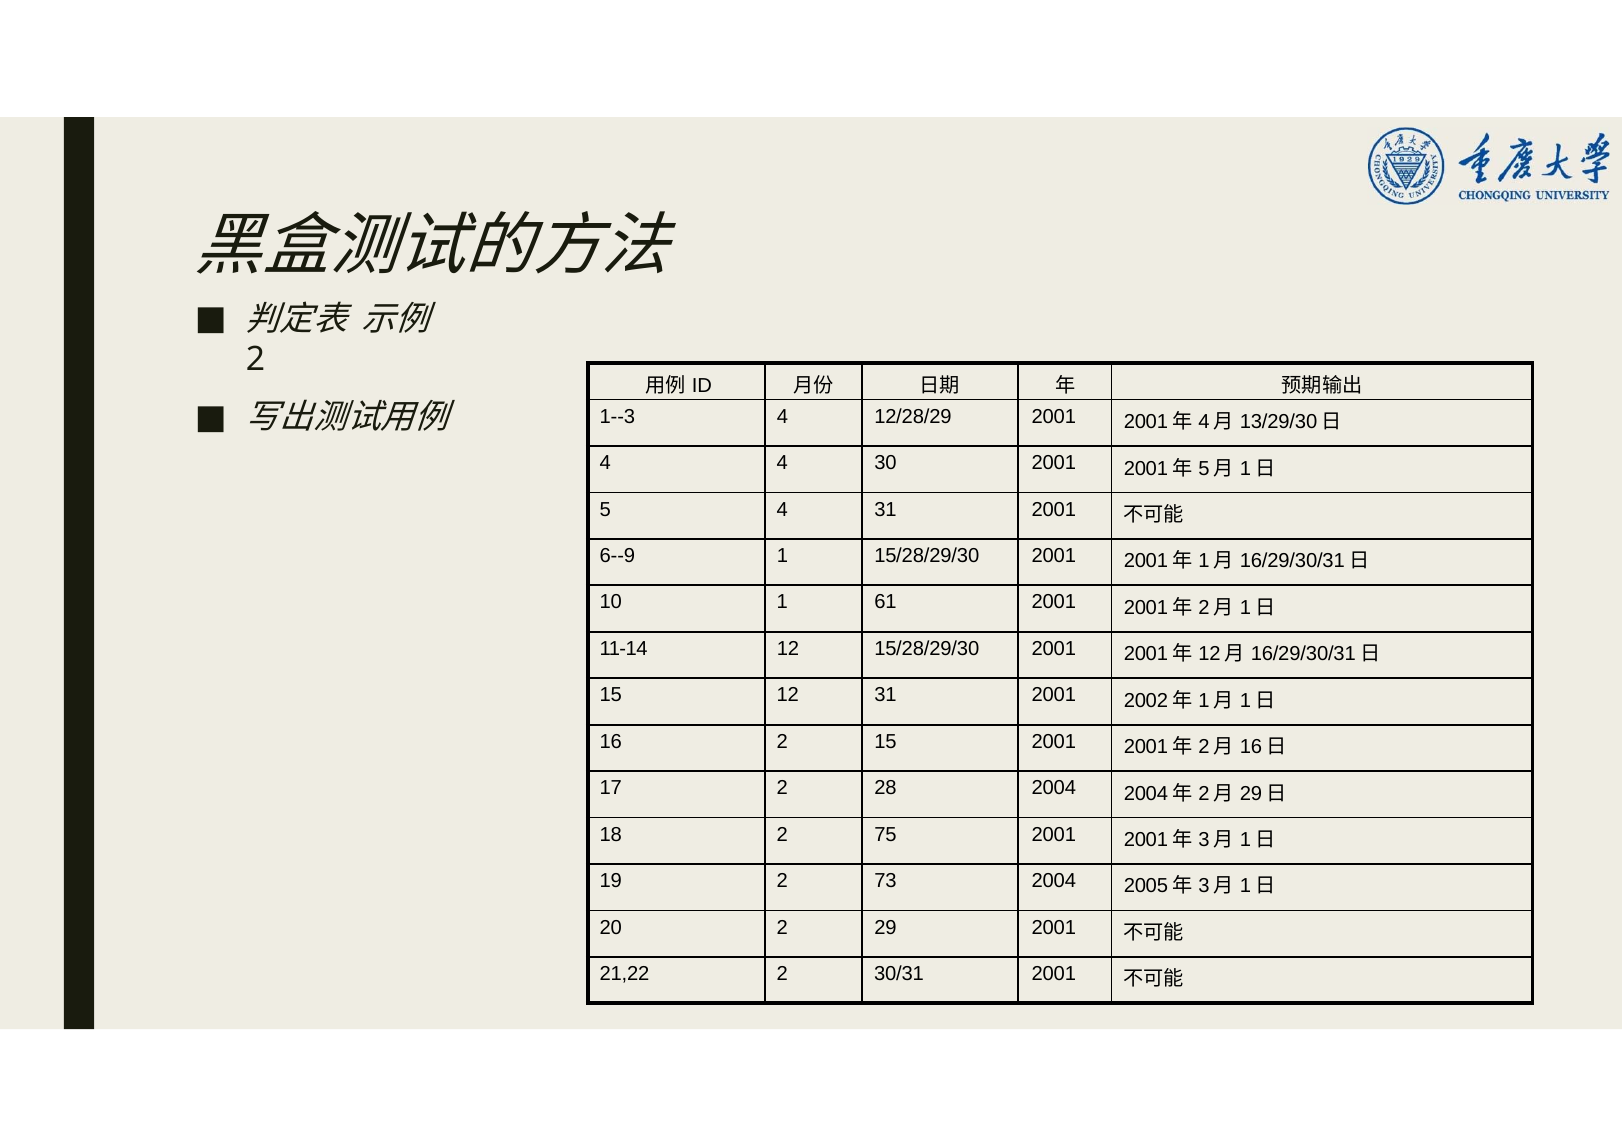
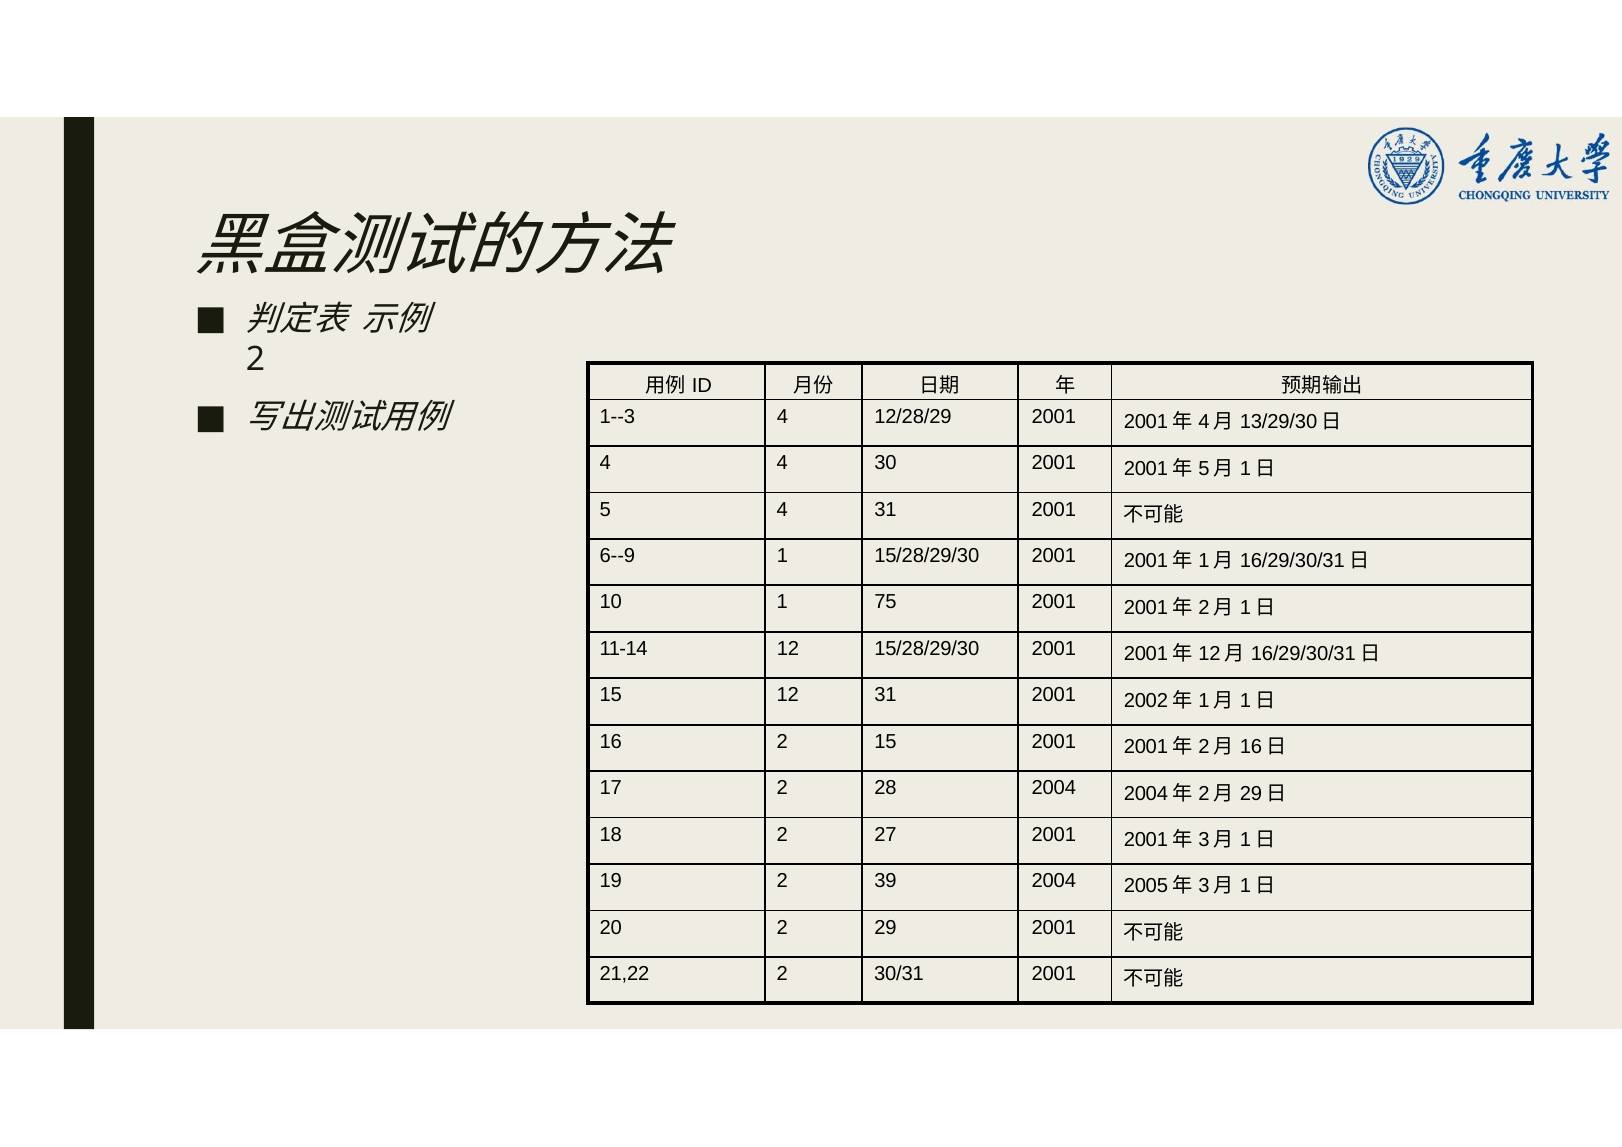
61: 61 -> 75
75: 75 -> 27
73: 73 -> 39
